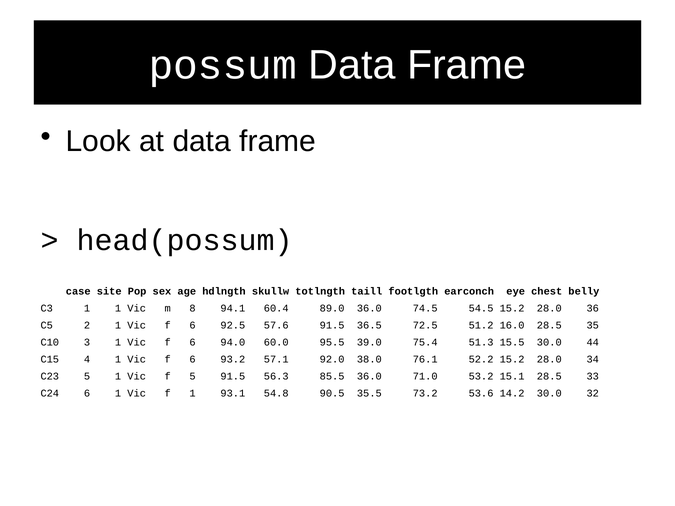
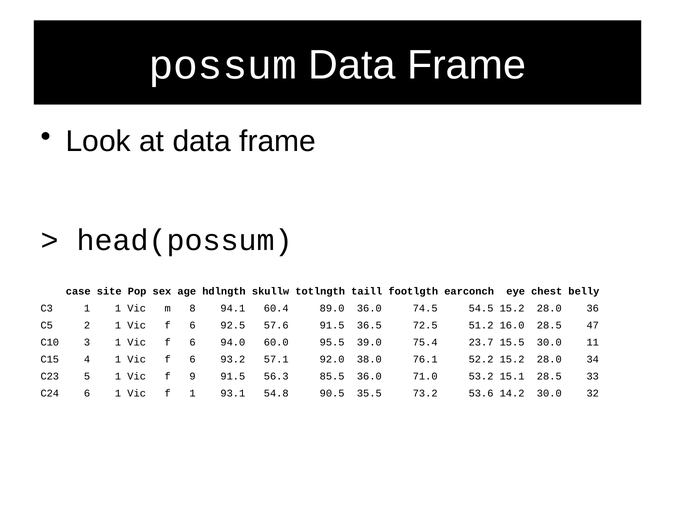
35: 35 -> 47
51.3: 51.3 -> 23.7
44: 44 -> 11
f 5: 5 -> 9
